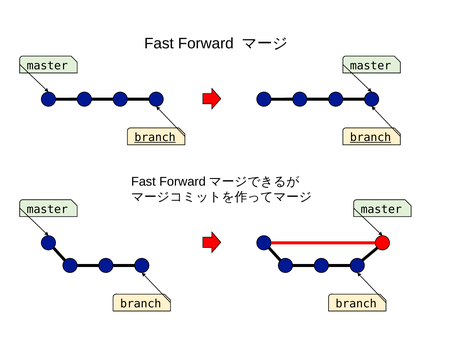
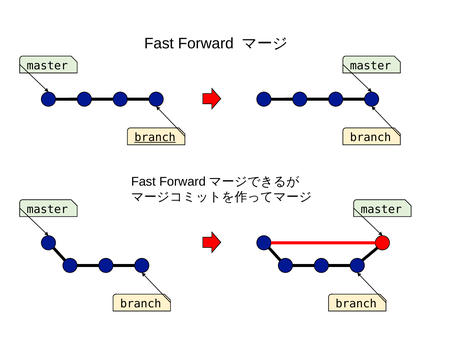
branch at (370, 138) underline: present -> none
